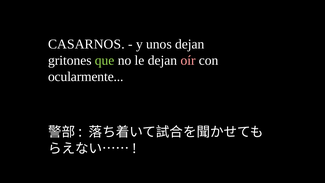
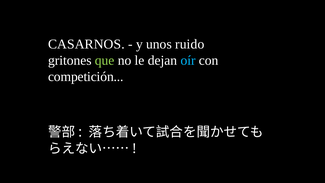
unos dejan: dejan -> ruido
oír colour: pink -> light blue
ocularmente: ocularmente -> competición
